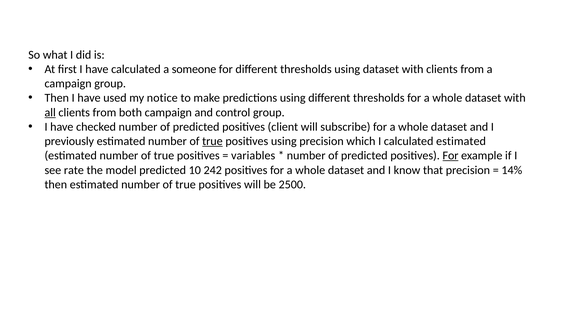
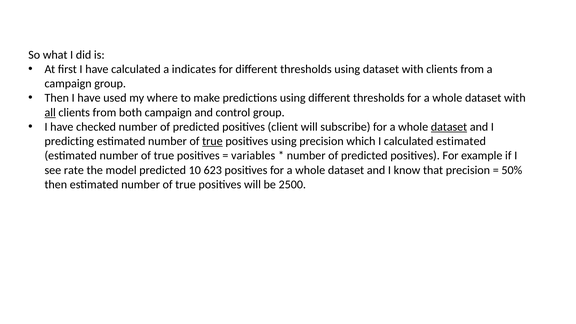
someone: someone -> indicates
notice: notice -> where
dataset at (449, 127) underline: none -> present
previously: previously -> predicting
For at (451, 156) underline: present -> none
242: 242 -> 623
14%: 14% -> 50%
